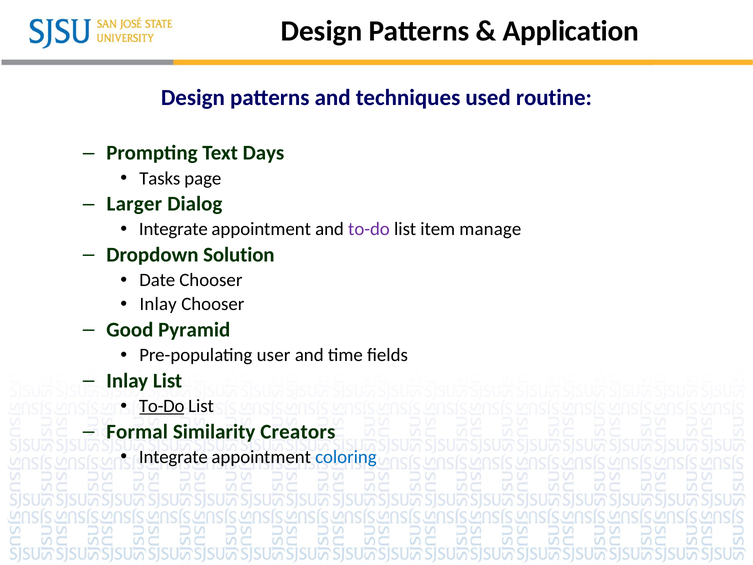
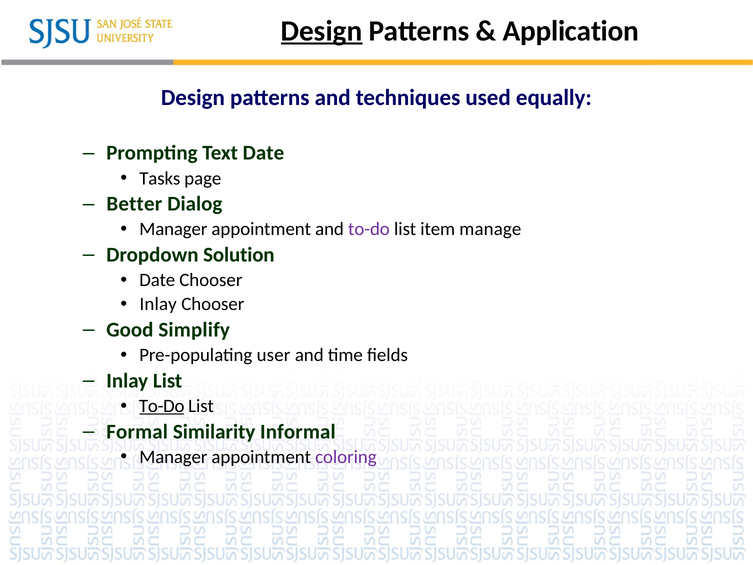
Design at (322, 31) underline: none -> present
routine: routine -> equally
Text Days: Days -> Date
Larger: Larger -> Better
Integrate at (173, 229): Integrate -> Manager
Pyramid: Pyramid -> Simplify
Creators: Creators -> Informal
Integrate at (173, 457): Integrate -> Manager
coloring colour: blue -> purple
